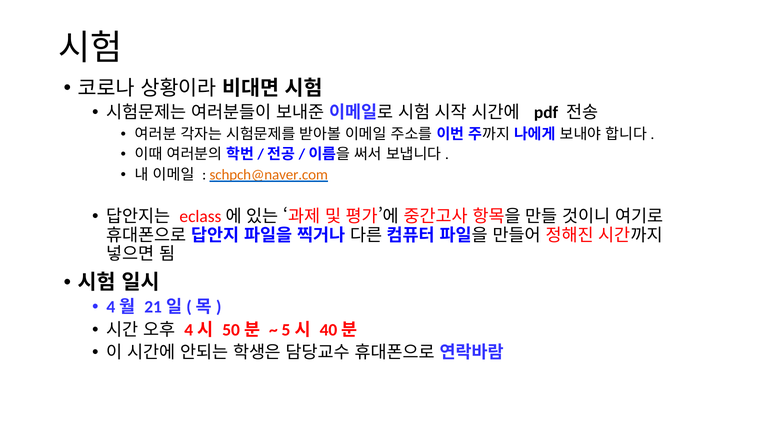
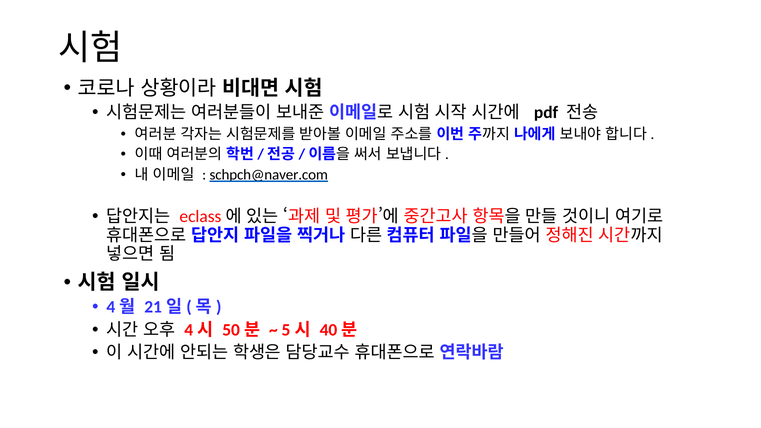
schpch@naver.com colour: orange -> black
